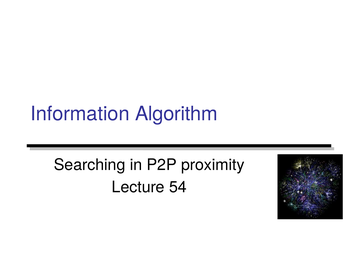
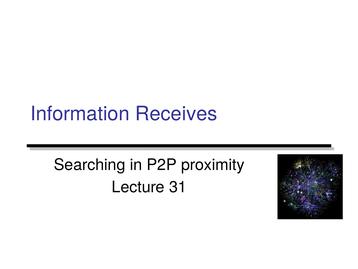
Algorithm: Algorithm -> Receives
54: 54 -> 31
